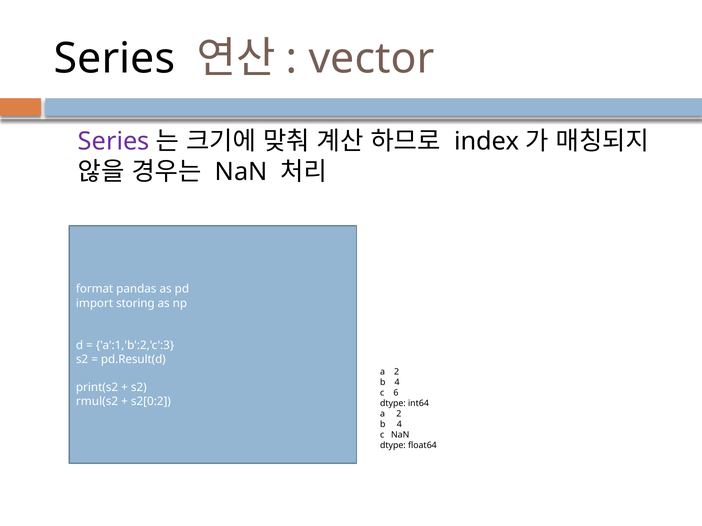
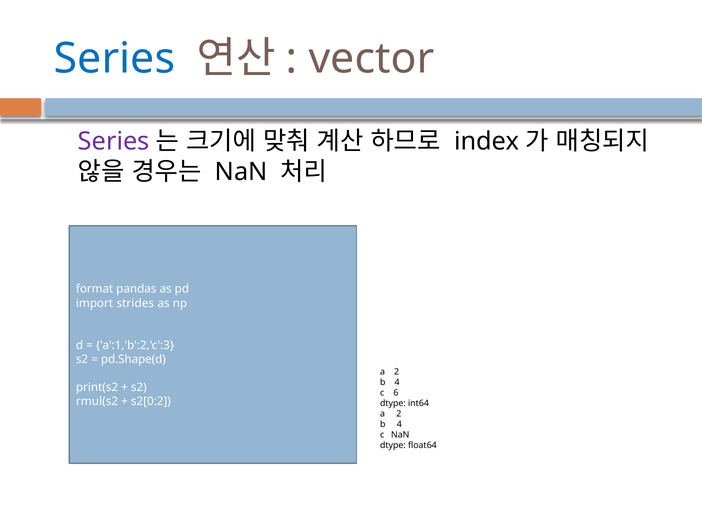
Series at (115, 59) colour: black -> blue
storing: storing -> strides
pd.Result(d: pd.Result(d -> pd.Shape(d
